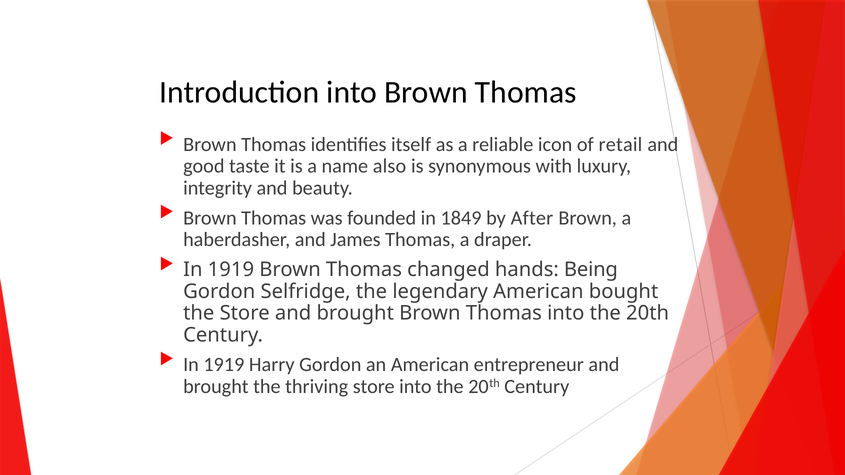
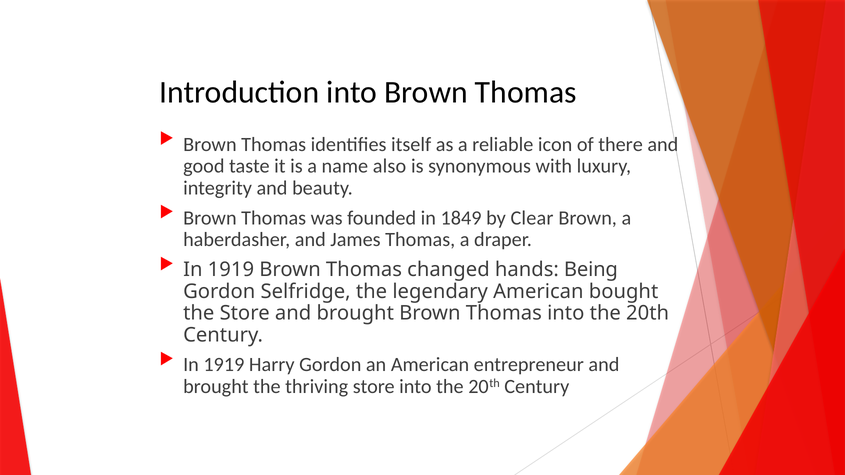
retail: retail -> there
After: After -> Clear
